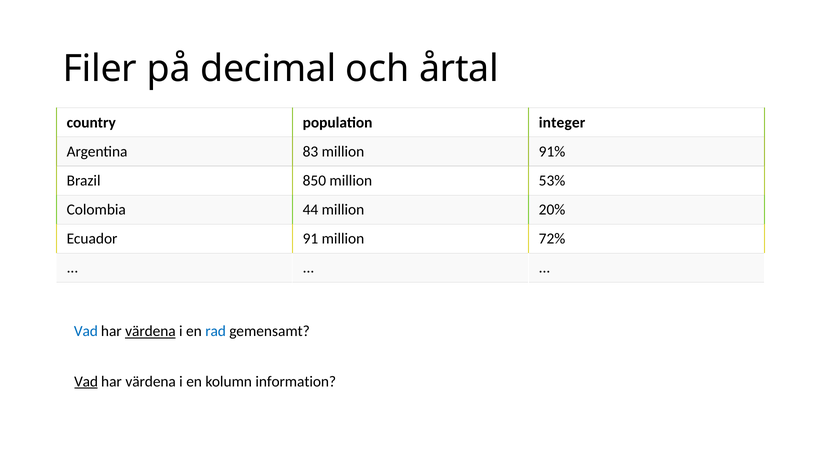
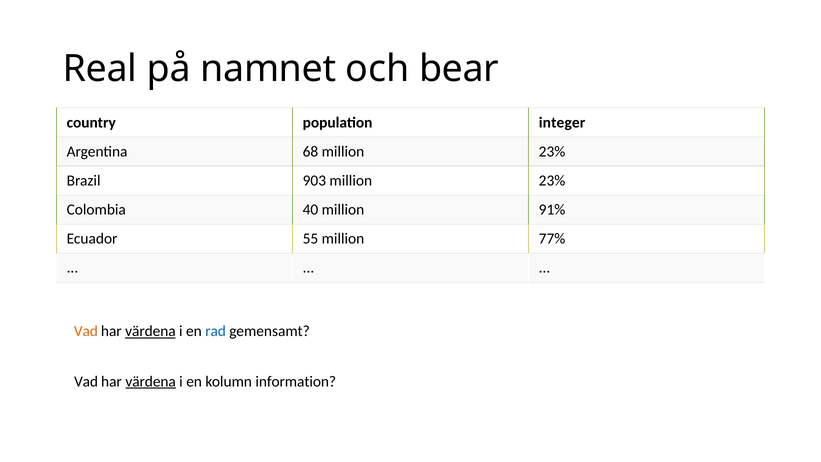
Filer: Filer -> Real
decimal: decimal -> namnet
årtal: årtal -> bear
83: 83 -> 68
91% at (552, 152): 91% -> 23%
850: 850 -> 903
53% at (552, 181): 53% -> 23%
44: 44 -> 40
20%: 20% -> 91%
91: 91 -> 55
72%: 72% -> 77%
Vad at (86, 331) colour: blue -> orange
Vad at (86, 381) underline: present -> none
värdena at (151, 381) underline: none -> present
